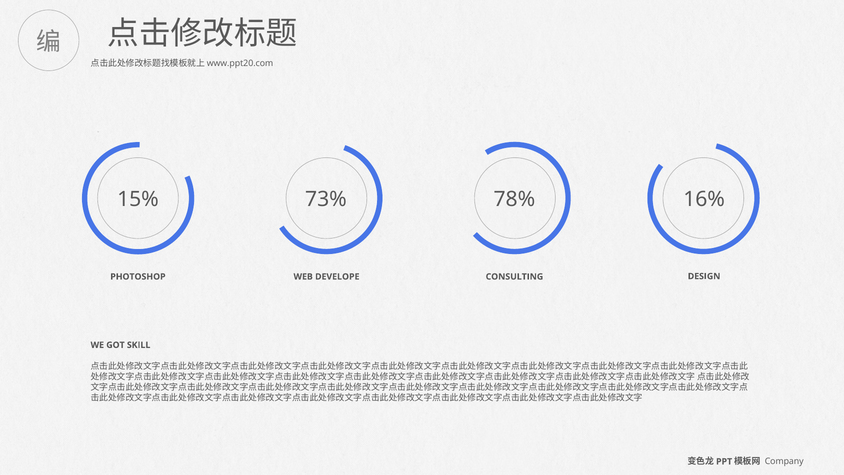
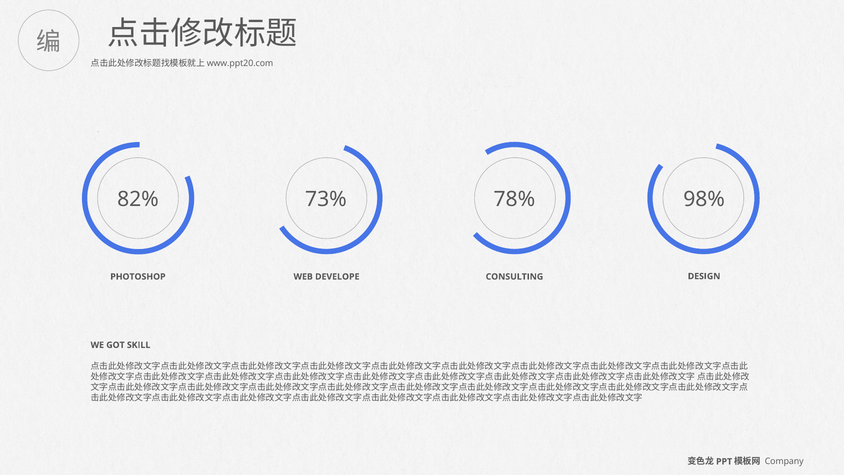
15%: 15% -> 82%
16%: 16% -> 98%
